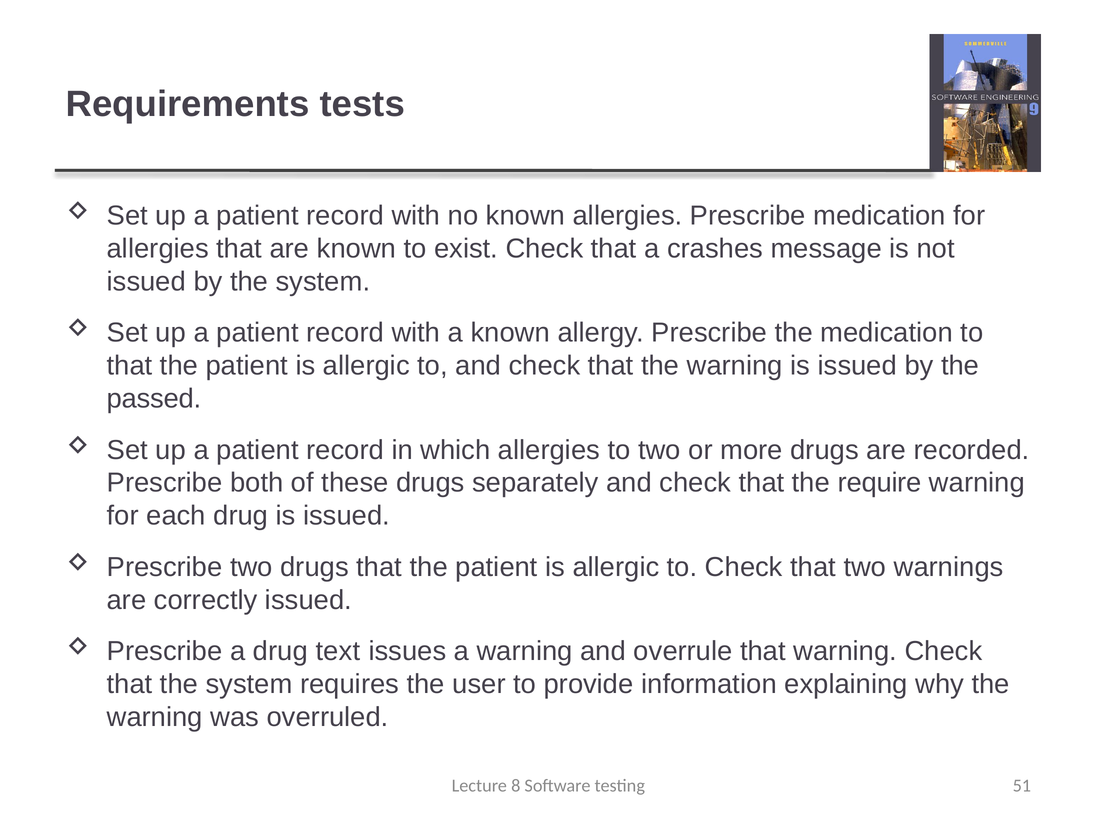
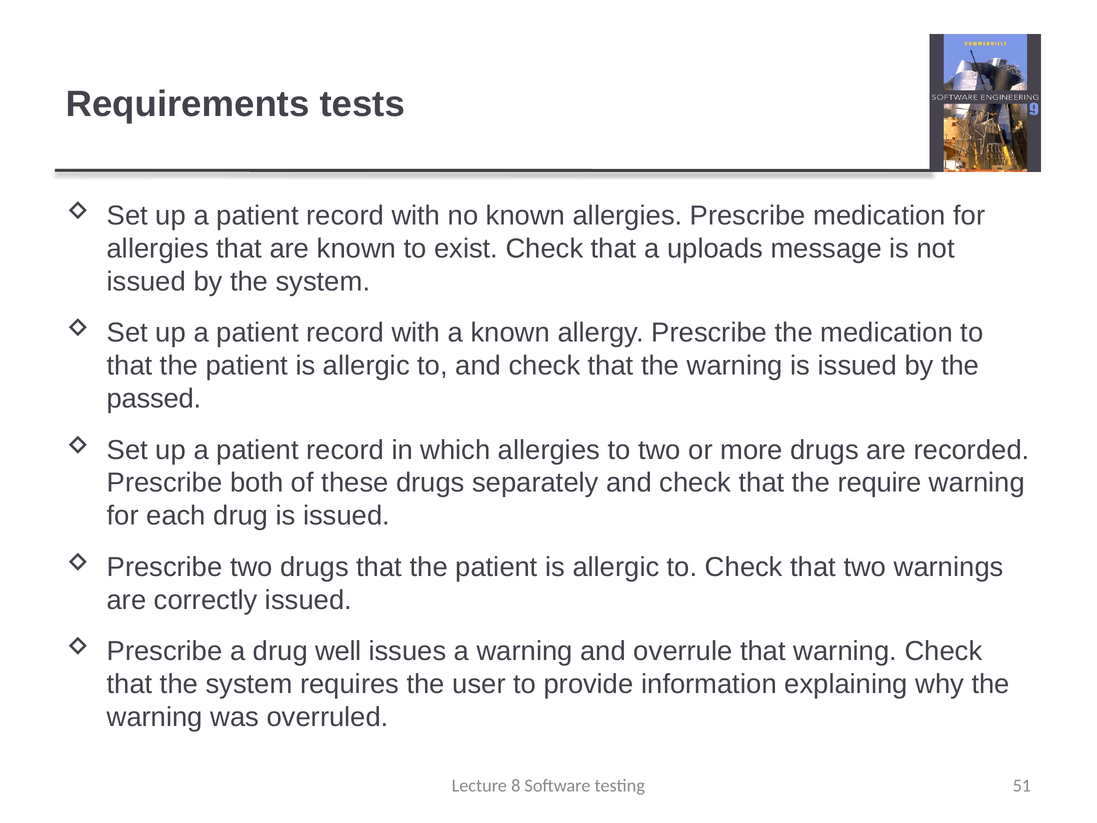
crashes: crashes -> uploads
text: text -> well
